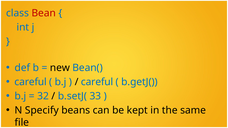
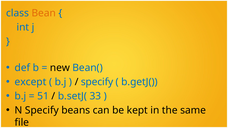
Bean colour: red -> orange
careful at (31, 82): careful -> except
careful at (97, 82): careful -> specify
32: 32 -> 51
